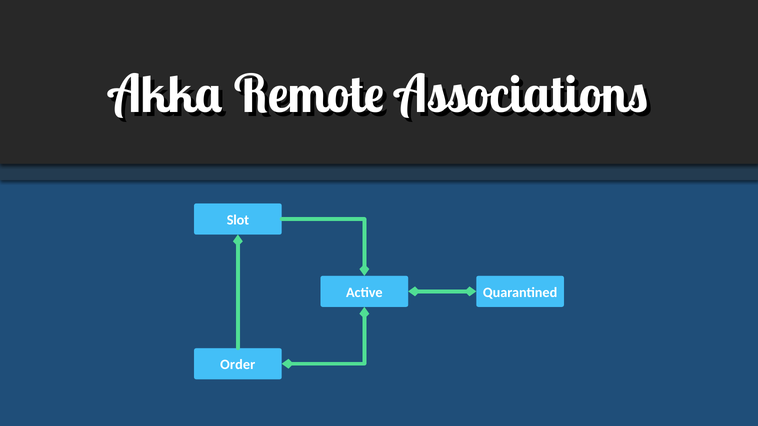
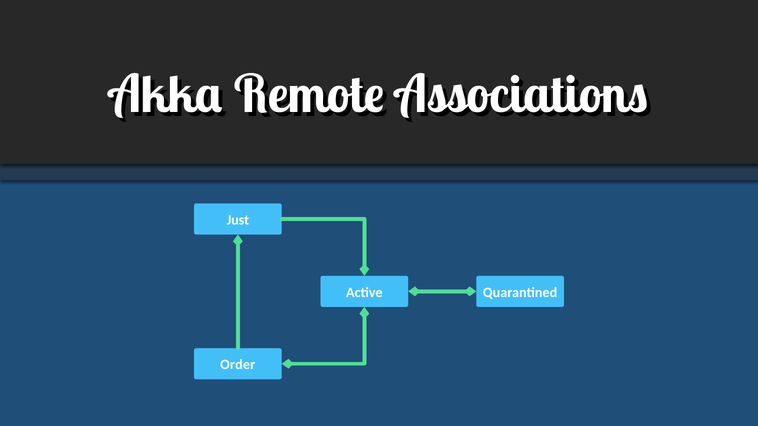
Slot: Slot -> Just
